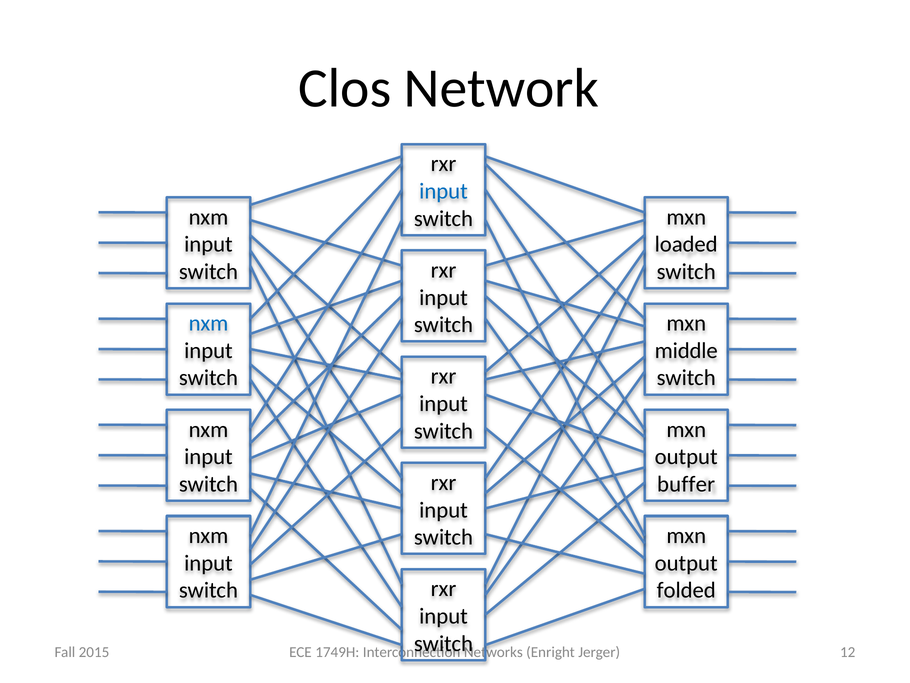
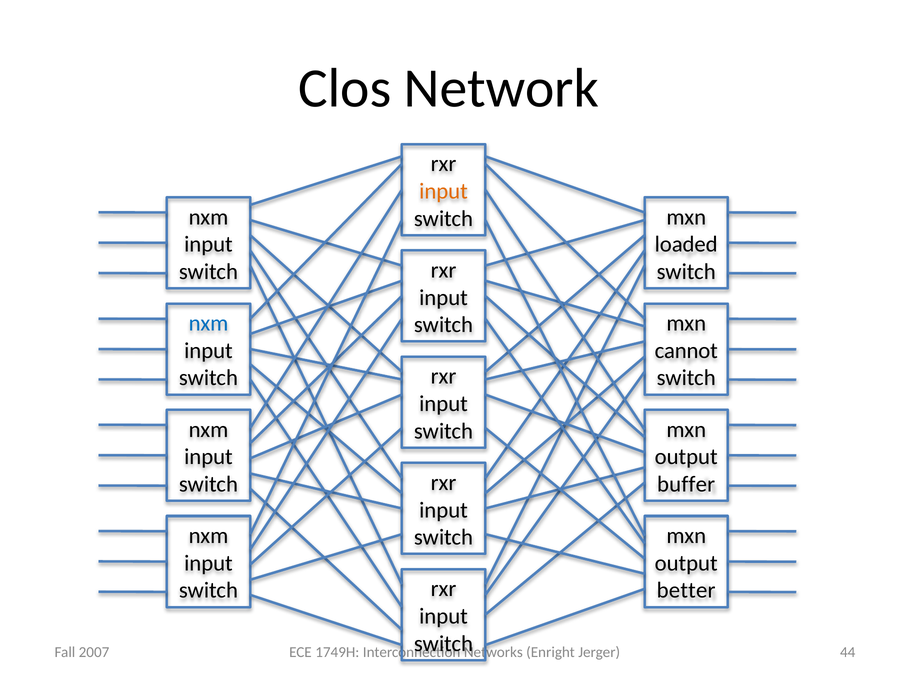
input at (443, 191) colour: blue -> orange
middle: middle -> cannot
folded: folded -> better
12: 12 -> 44
2015: 2015 -> 2007
